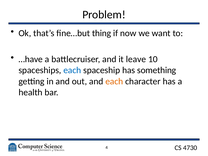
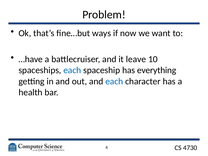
thing: thing -> ways
something: something -> everything
each at (114, 81) colour: orange -> blue
